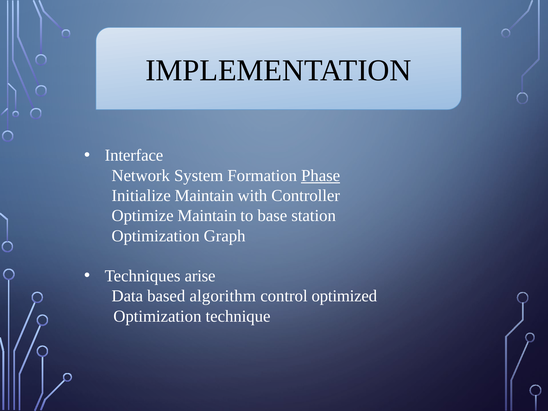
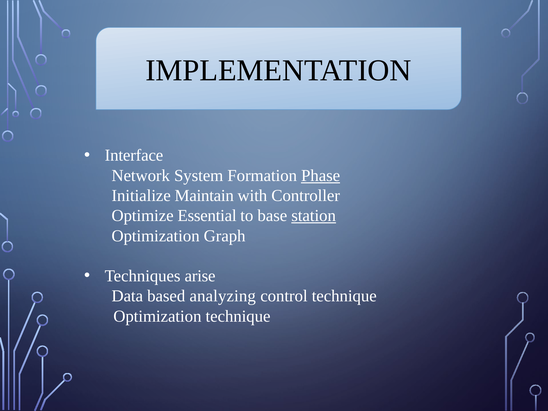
Optimize Maintain: Maintain -> Essential
station underline: none -> present
algorithm: algorithm -> analyzing
control optimized: optimized -> technique
